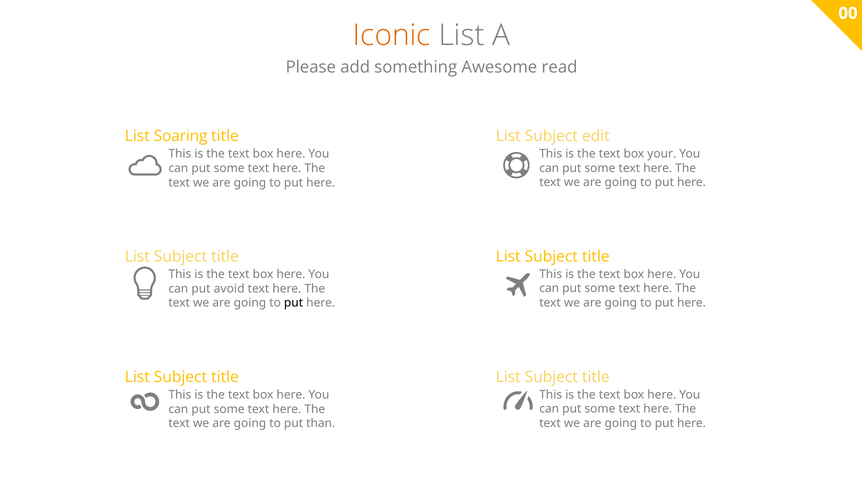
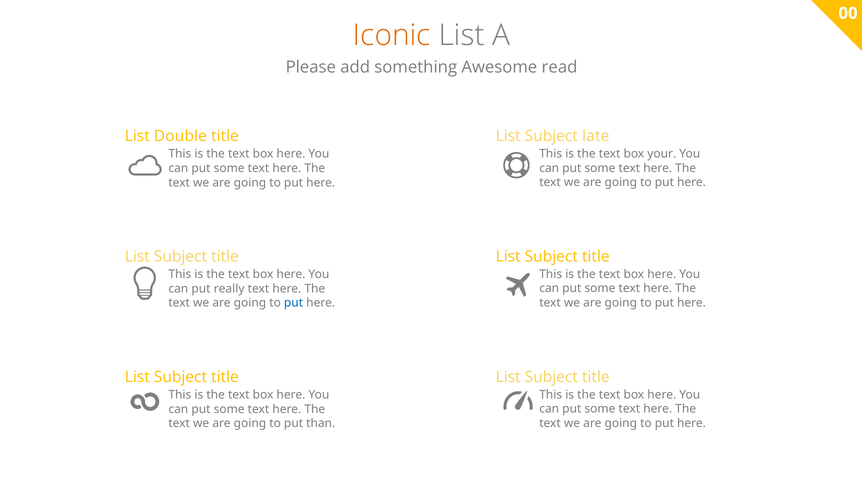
edit: edit -> late
Soaring: Soaring -> Double
avoid: avoid -> really
put at (294, 303) colour: black -> blue
